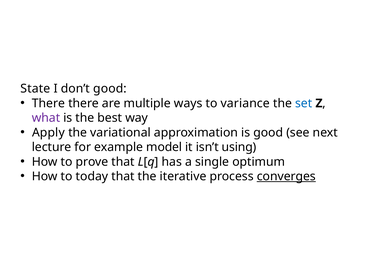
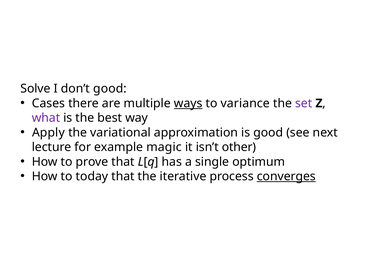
State: State -> Solve
There at (48, 104): There -> Cases
ways underline: none -> present
set colour: blue -> purple
model: model -> magic
using: using -> other
